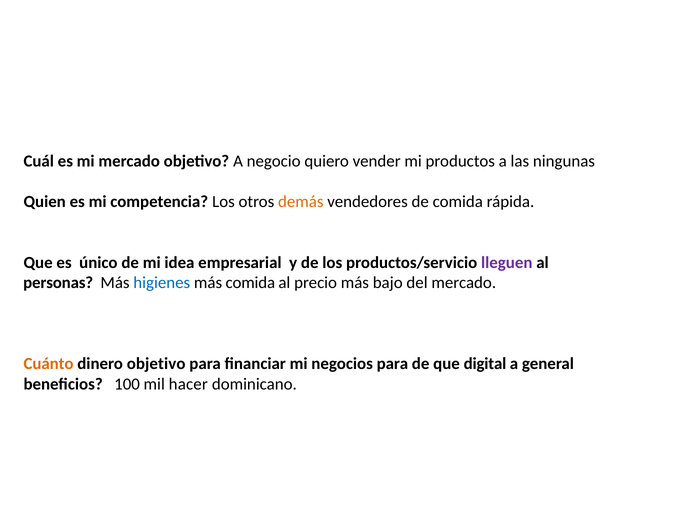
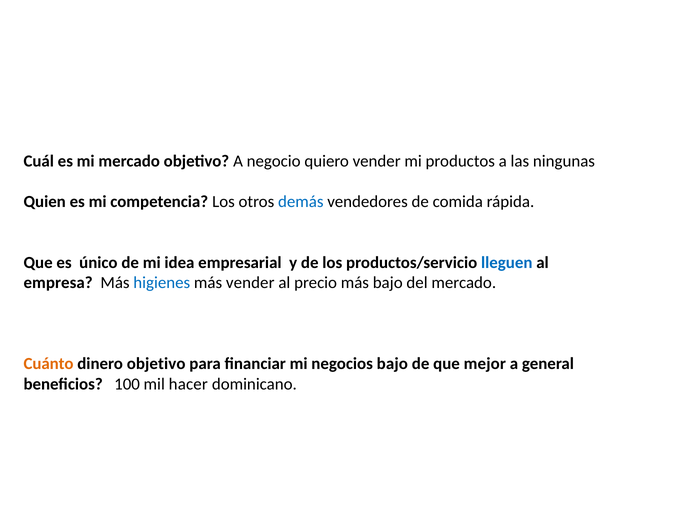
demás colour: orange -> blue
lleguen colour: purple -> blue
personas: personas -> empresa
más comida: comida -> vender
negocios para: para -> bajo
digital: digital -> mejor
